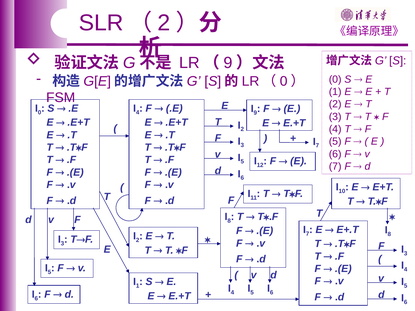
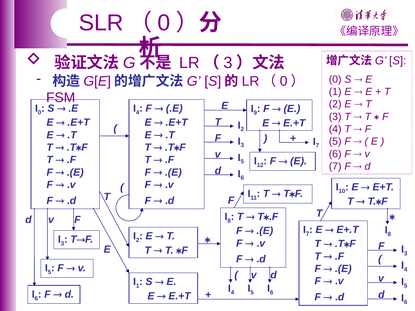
2 at (164, 23): 2 -> 0
9 at (228, 63): 9 -> 3
